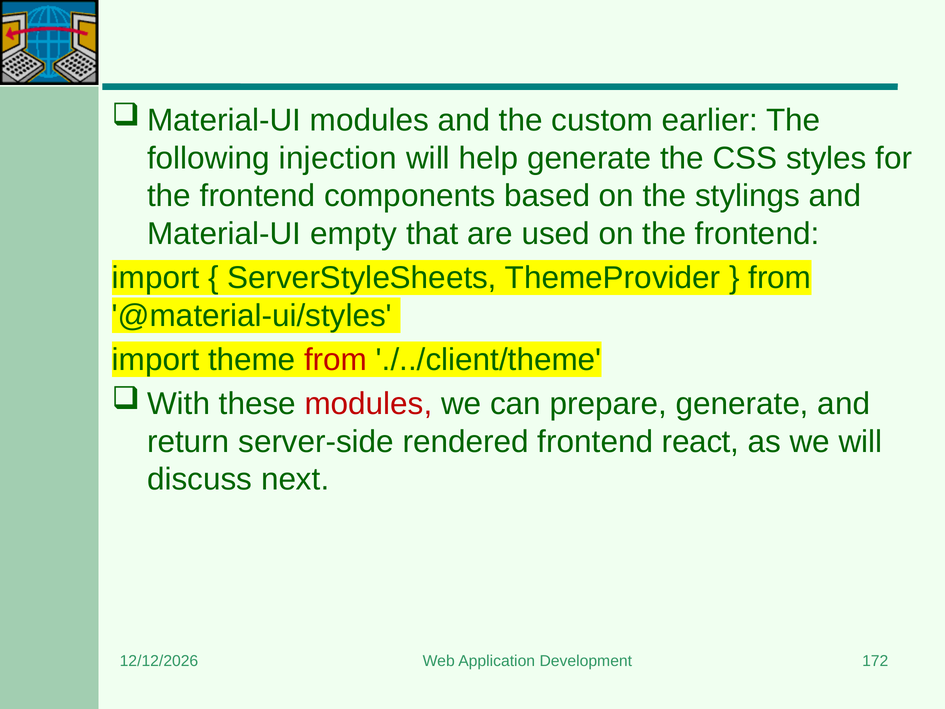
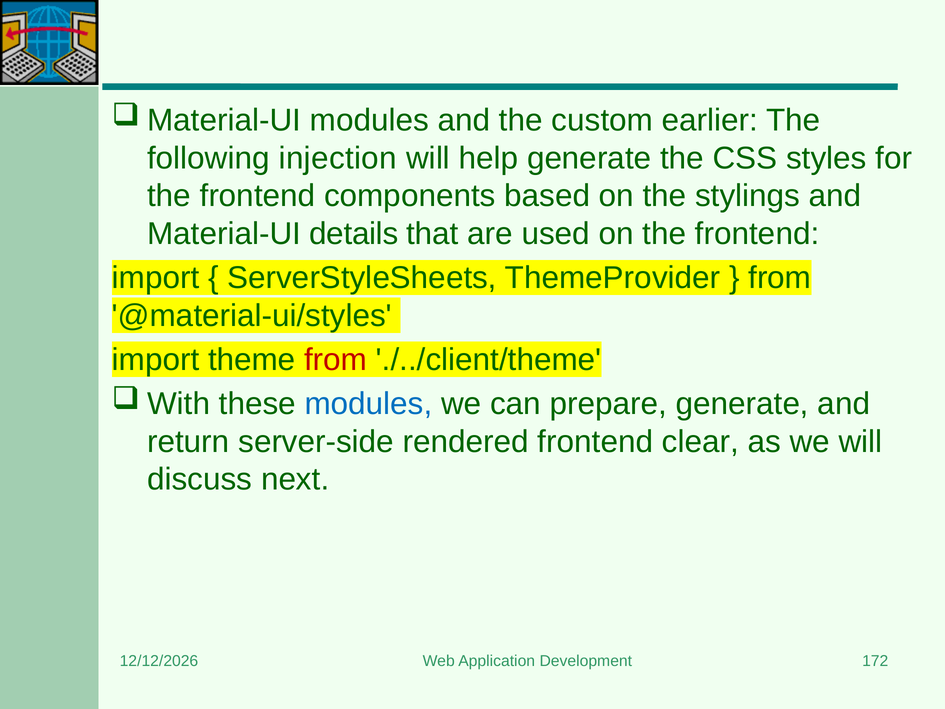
empty: empty -> details
modules at (369, 404) colour: red -> blue
react: react -> clear
